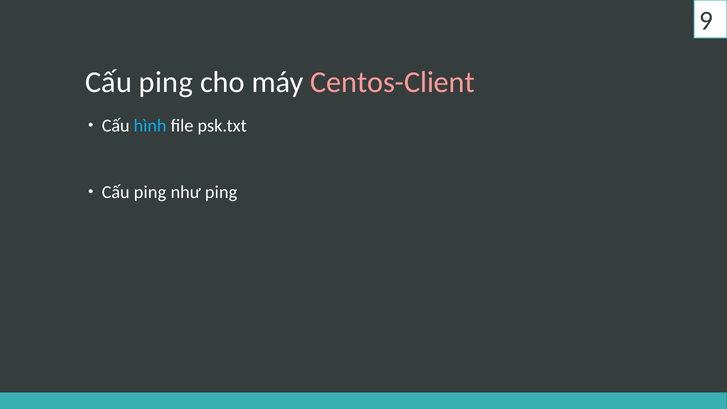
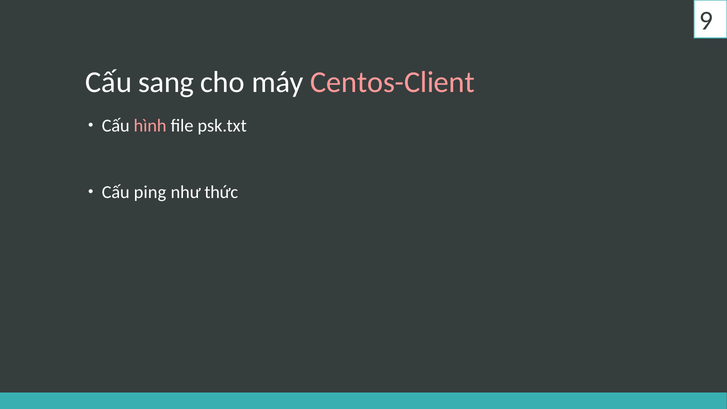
ping at (166, 82): ping -> sang
hình colour: light blue -> pink
như ping: ping -> thức
